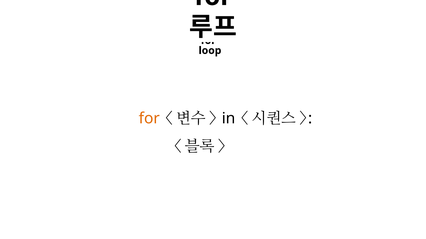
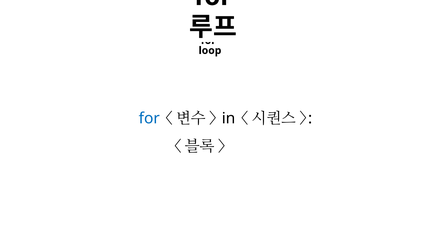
for at (149, 119) colour: orange -> blue
